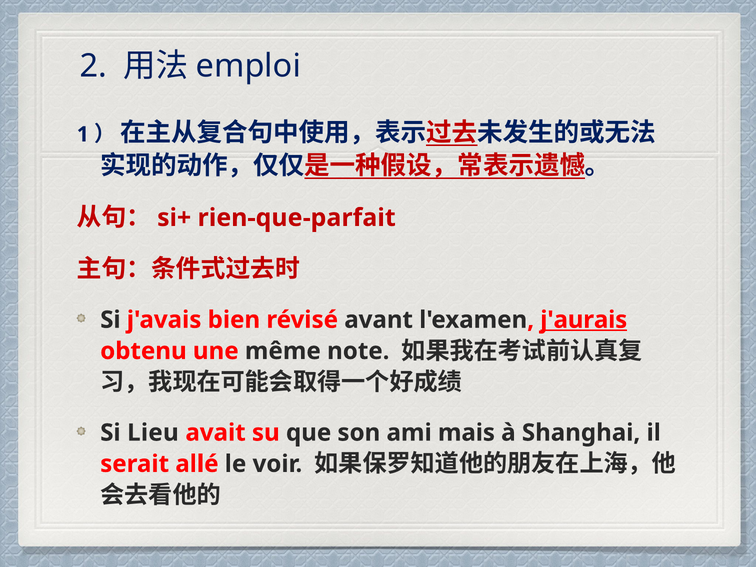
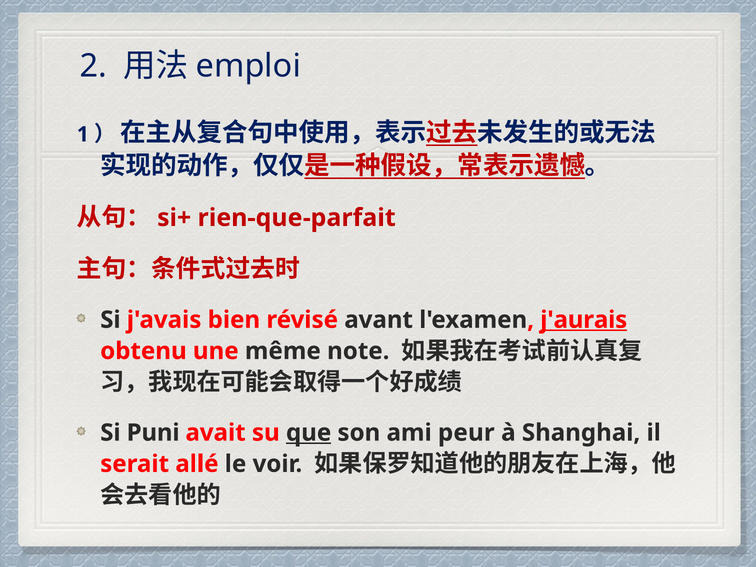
Lieu: Lieu -> Puni
que underline: none -> present
mais: mais -> peur
